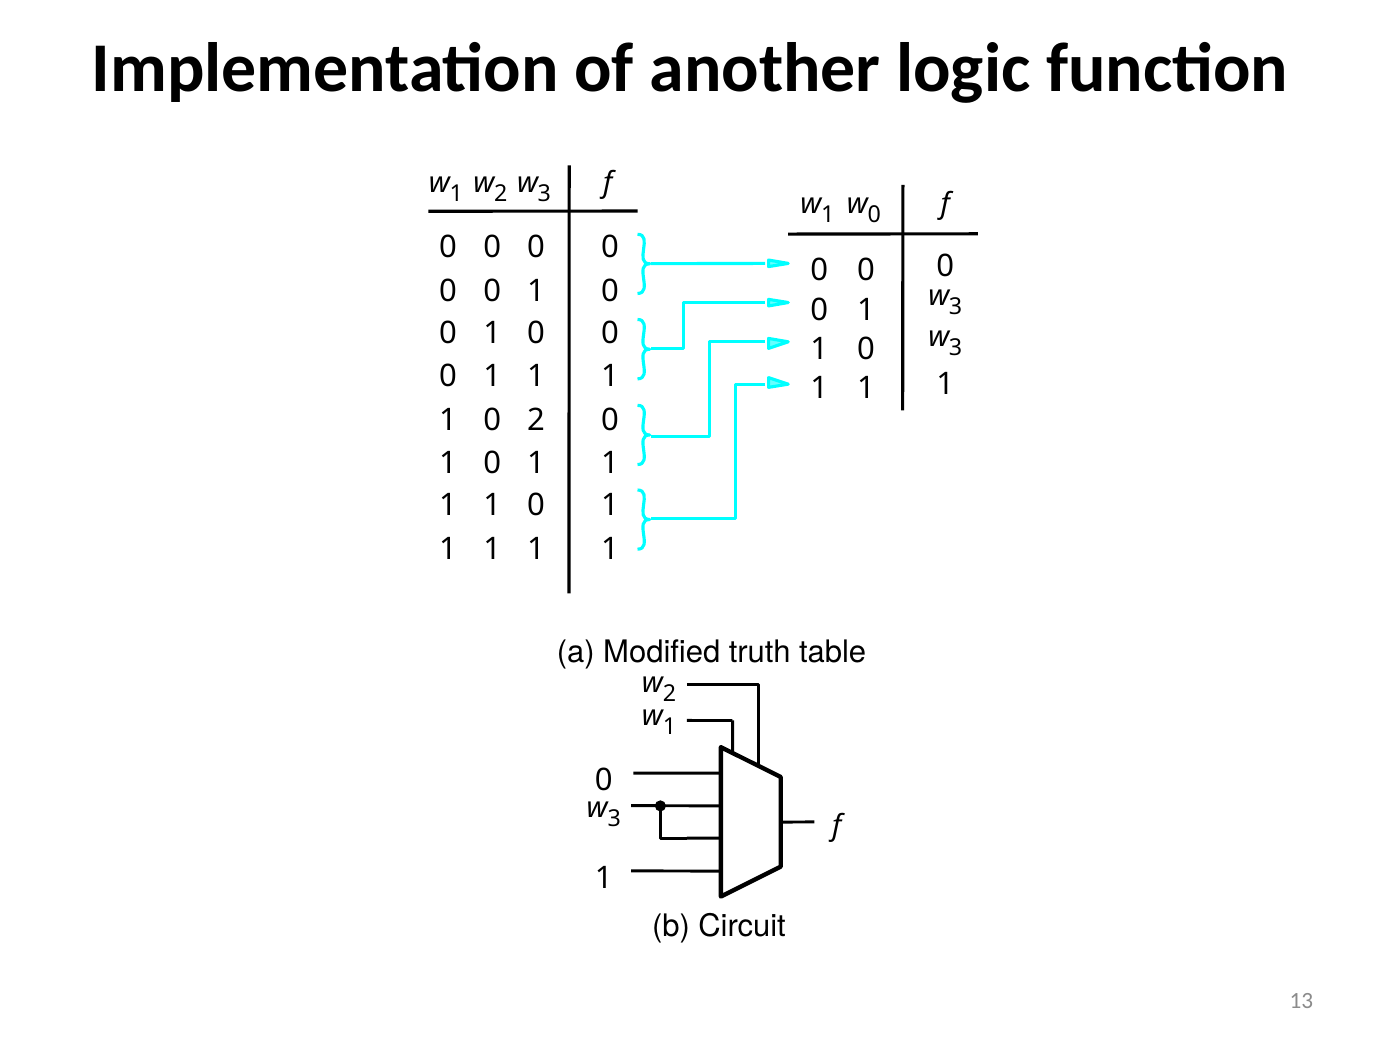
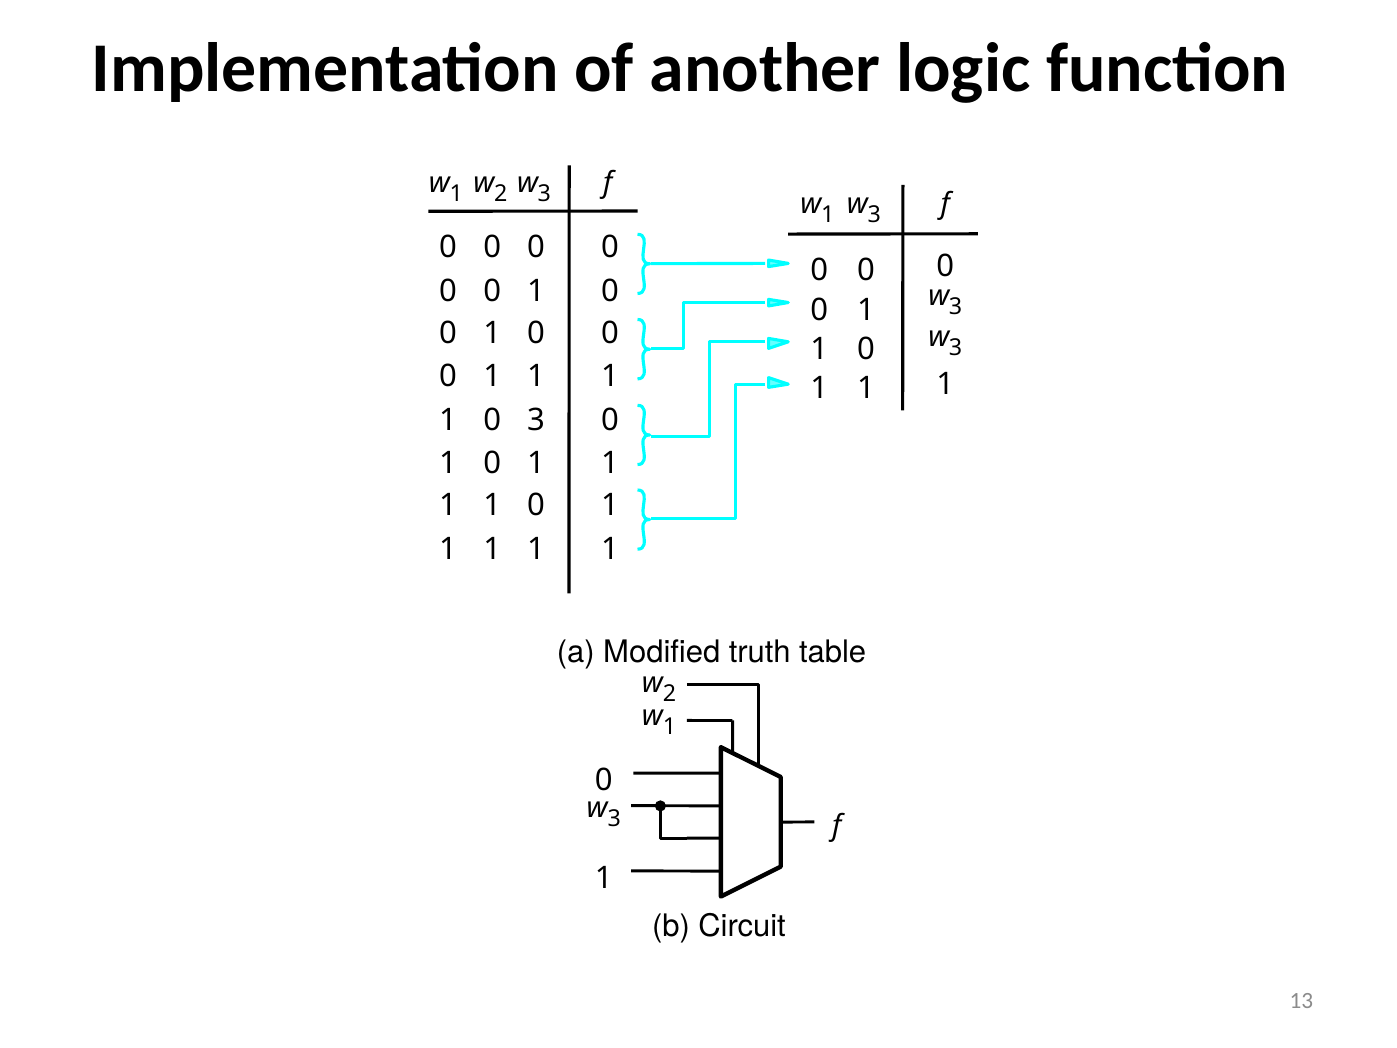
0 at (874, 215): 0 -> 3
0 2: 2 -> 3
